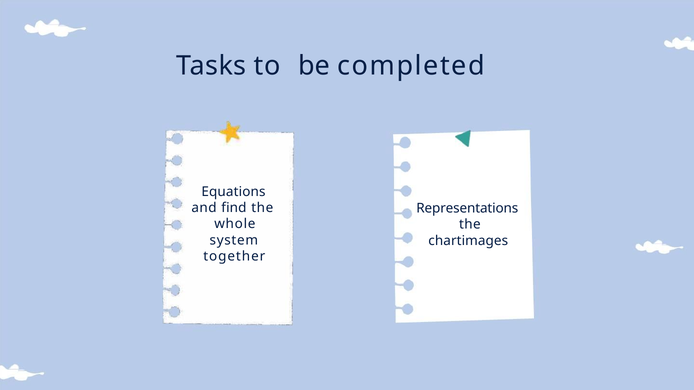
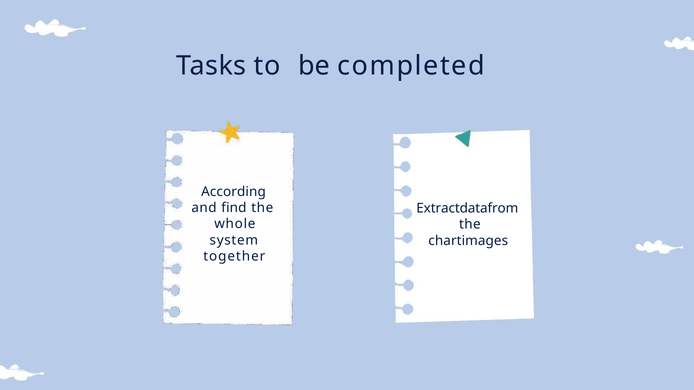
Equations: Equations -> According
Representations: Representations -> Extractdatafrom
